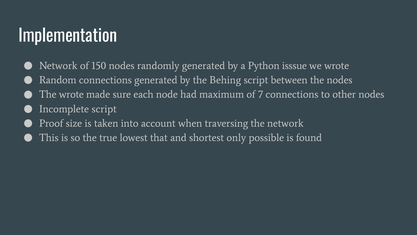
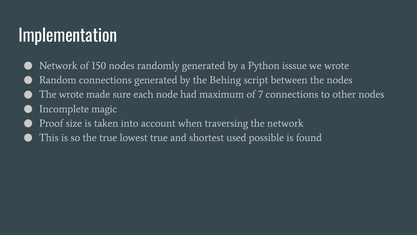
Incomplete script: script -> magic
lowest that: that -> true
only: only -> used
